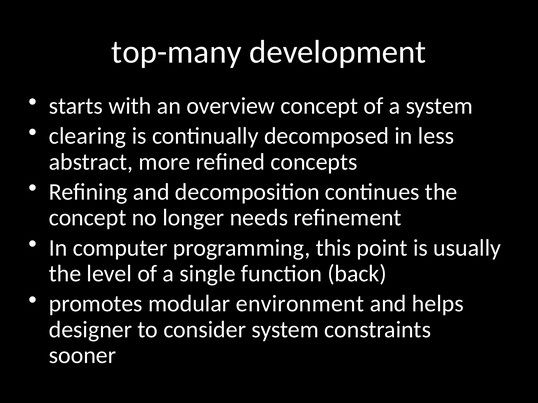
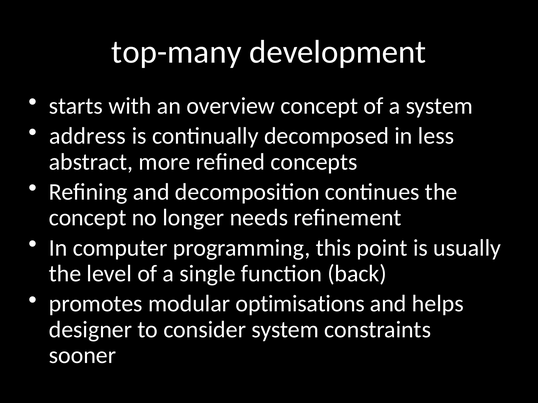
clearing: clearing -> address
environment: environment -> optimisations
